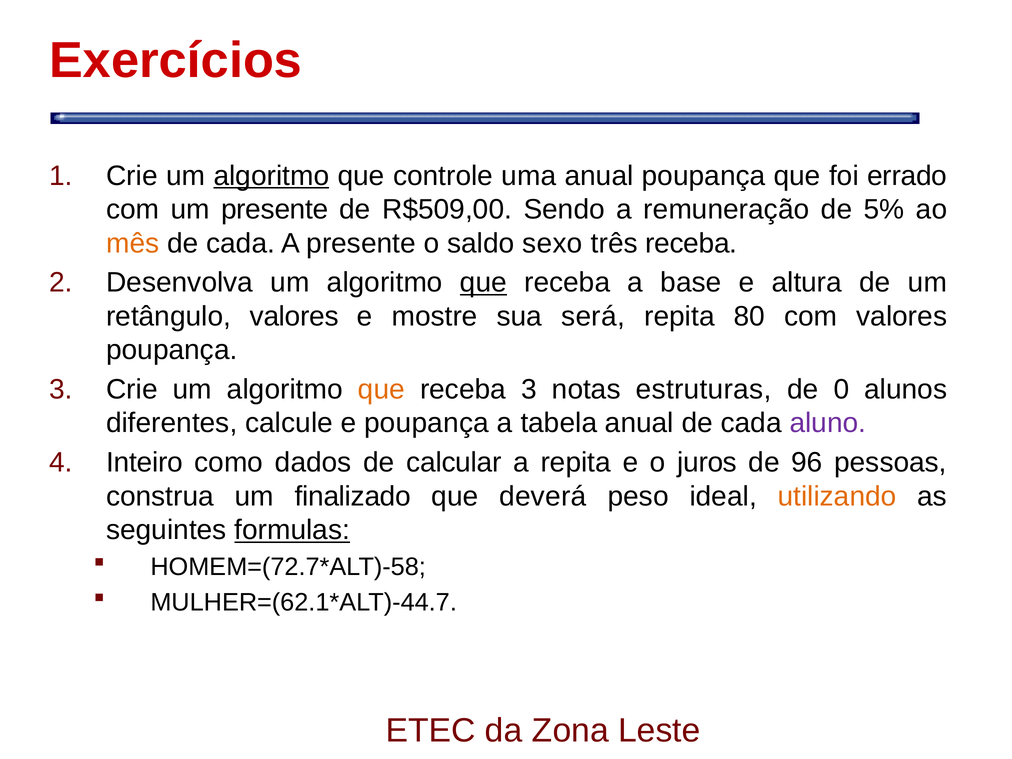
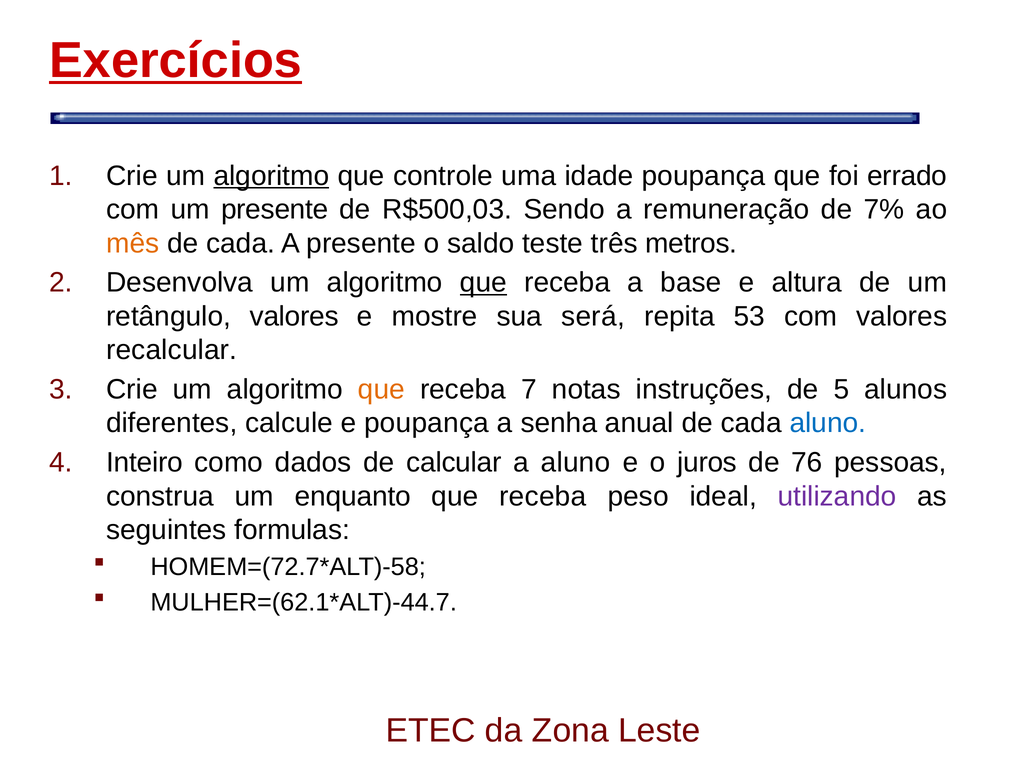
Exercícios underline: none -> present
uma anual: anual -> idade
R$509,00: R$509,00 -> R$500,03
5%: 5% -> 7%
sexo: sexo -> teste
três receba: receba -> metros
80: 80 -> 53
poupança at (172, 350): poupança -> recalcular
receba 3: 3 -> 7
estruturas: estruturas -> instruções
0: 0 -> 5
tabela: tabela -> senha
aluno at (828, 423) colour: purple -> blue
a repita: repita -> aluno
96: 96 -> 76
finalizado: finalizado -> enquanto
deverá at (543, 496): deverá -> receba
utilizando colour: orange -> purple
formulas underline: present -> none
